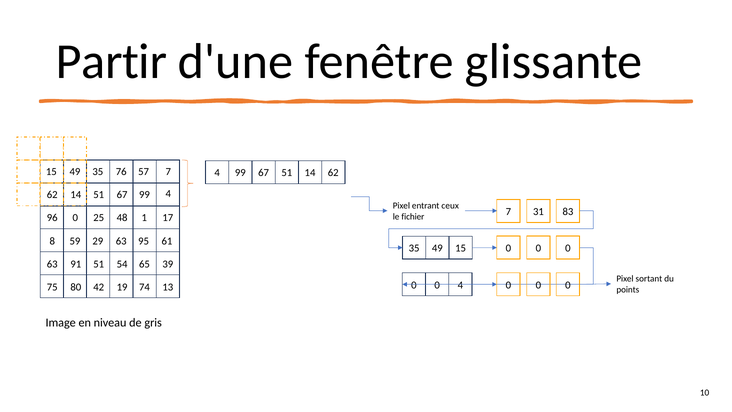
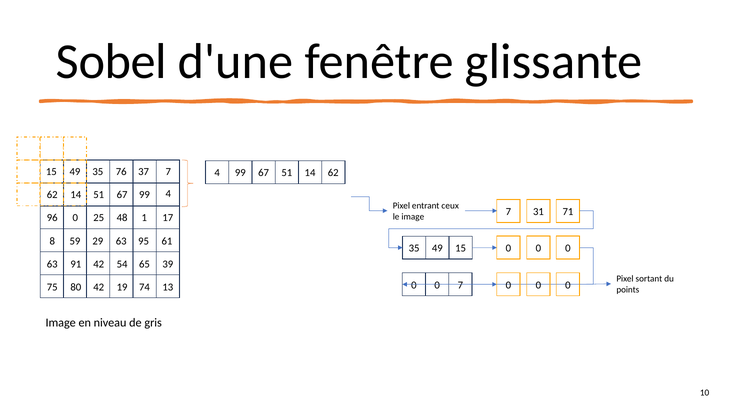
Partir: Partir -> Sobel
57: 57 -> 37
83: 83 -> 71
le fichier: fichier -> image
91 51: 51 -> 42
0 4: 4 -> 7
